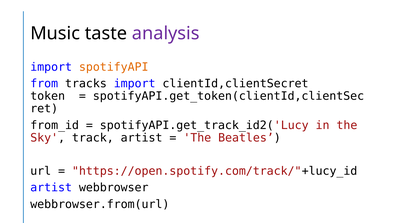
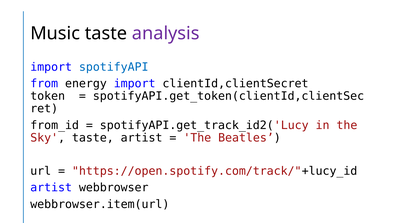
spotifyAPI colour: orange -> blue
tracks: tracks -> energy
Sky track: track -> taste
webbrowser.from(url: webbrowser.from(url -> webbrowser.item(url
